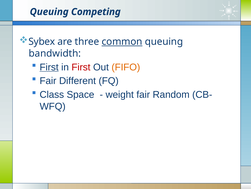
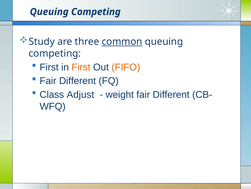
Sybex: Sybex -> Study
bandwidth at (55, 53): bandwidth -> competing
First at (49, 67) underline: present -> none
First at (81, 67) colour: red -> orange
Space: Space -> Adjust
weight fair Random: Random -> Different
